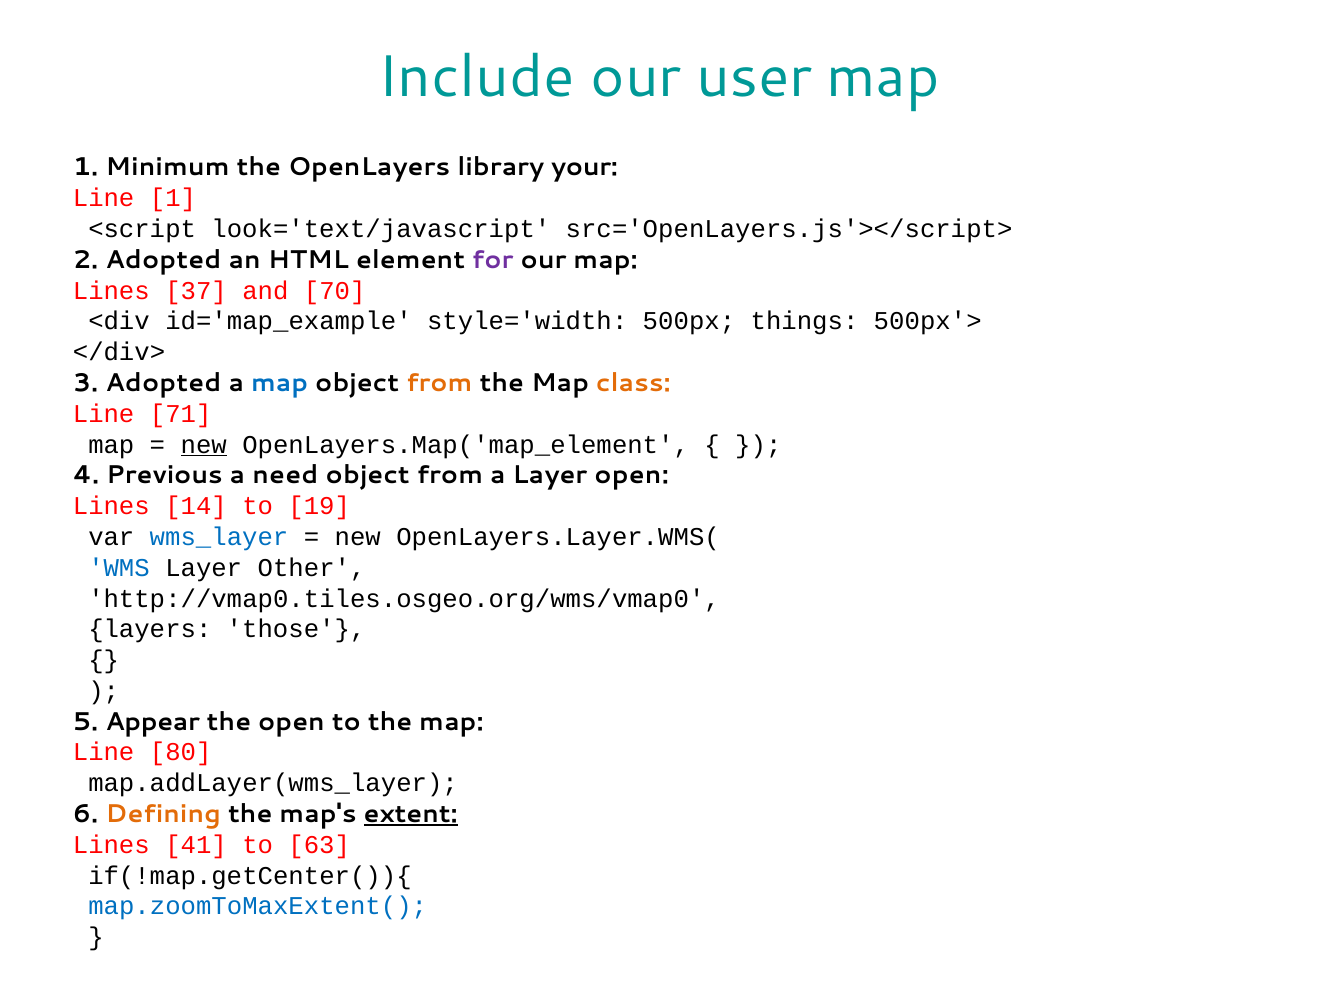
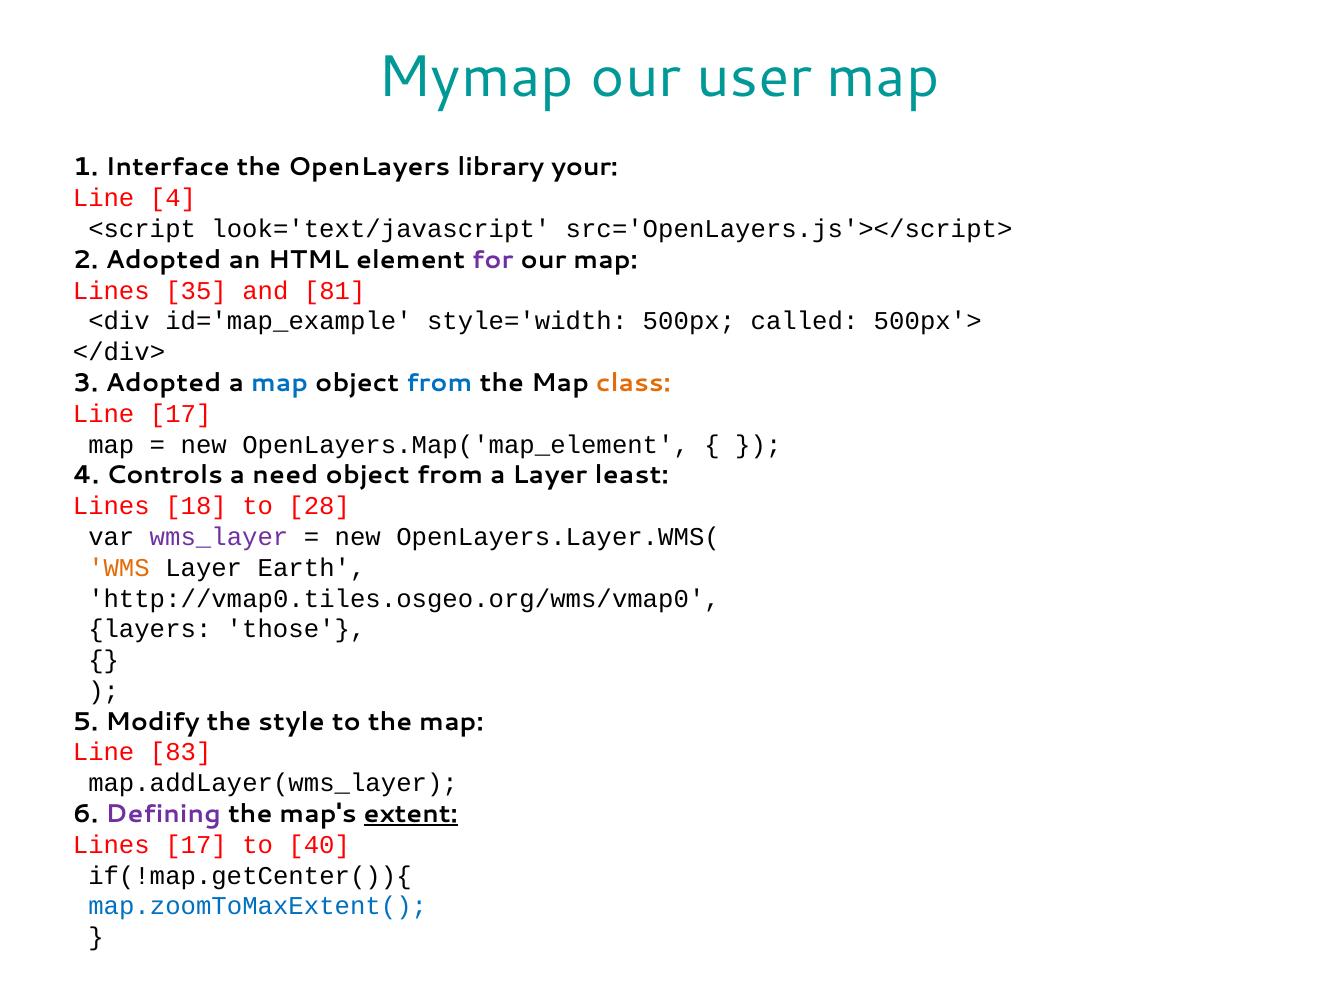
Include: Include -> Mymap
Minimum: Minimum -> Interface
Line 1: 1 -> 4
37: 37 -> 35
70: 70 -> 81
things: things -> called
from at (439, 383) colour: orange -> blue
Line 71: 71 -> 17
new at (204, 444) underline: present -> none
Previous: Previous -> Controls
Layer open: open -> least
14: 14 -> 18
19: 19 -> 28
wms_layer colour: blue -> purple
WMS colour: blue -> orange
Other: Other -> Earth
Appear: Appear -> Modify
the open: open -> style
80: 80 -> 83
Defining colour: orange -> purple
Lines 41: 41 -> 17
63: 63 -> 40
